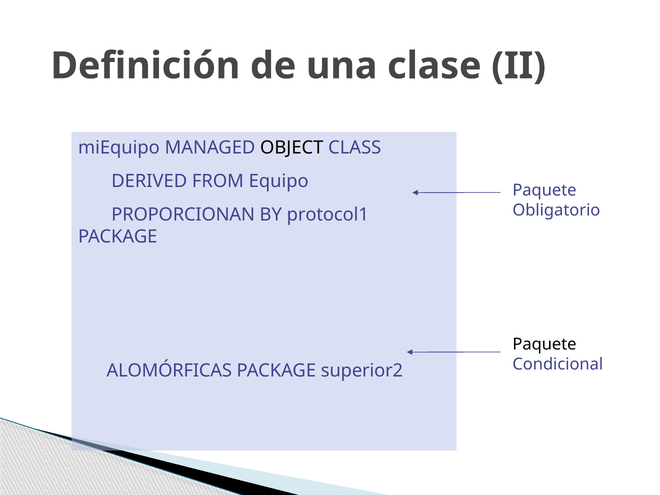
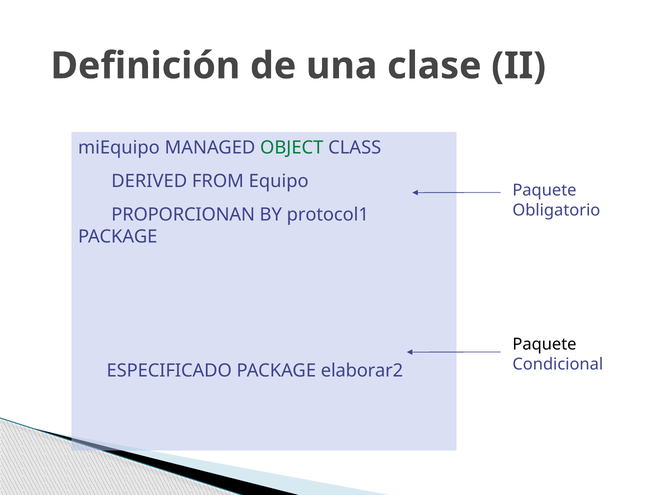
OBJECT colour: black -> green
ALOMÓRFICAS: ALOMÓRFICAS -> ESPECIFICADO
superior2: superior2 -> elaborar2
